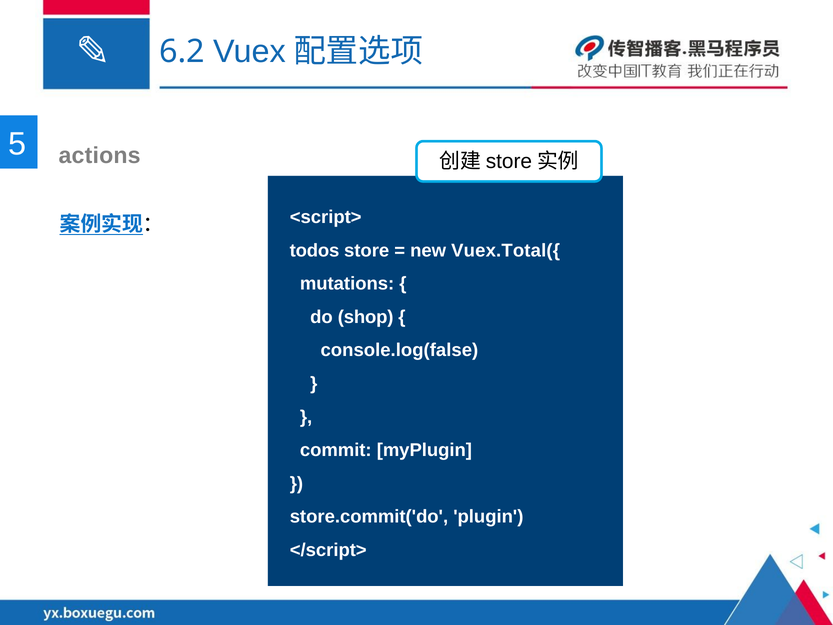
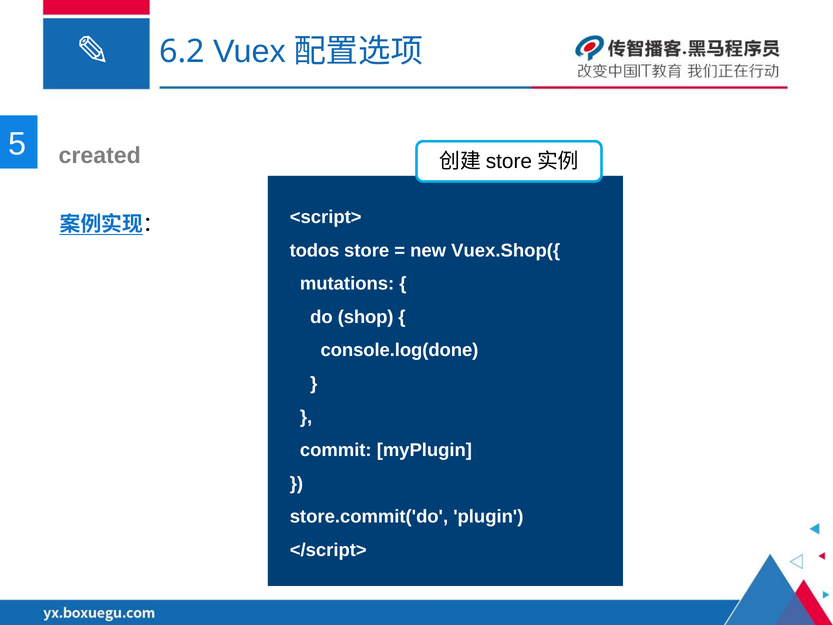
actions: actions -> created
Vuex.Total({: Vuex.Total({ -> Vuex.Shop({
console.log(false: console.log(false -> console.log(done
